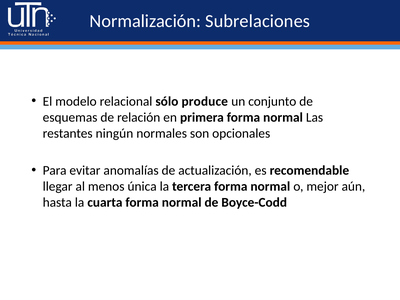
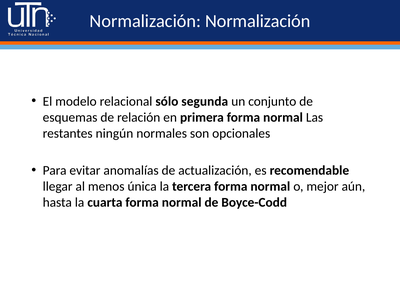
Normalización Subrelaciones: Subrelaciones -> Normalización
produce: produce -> segunda
